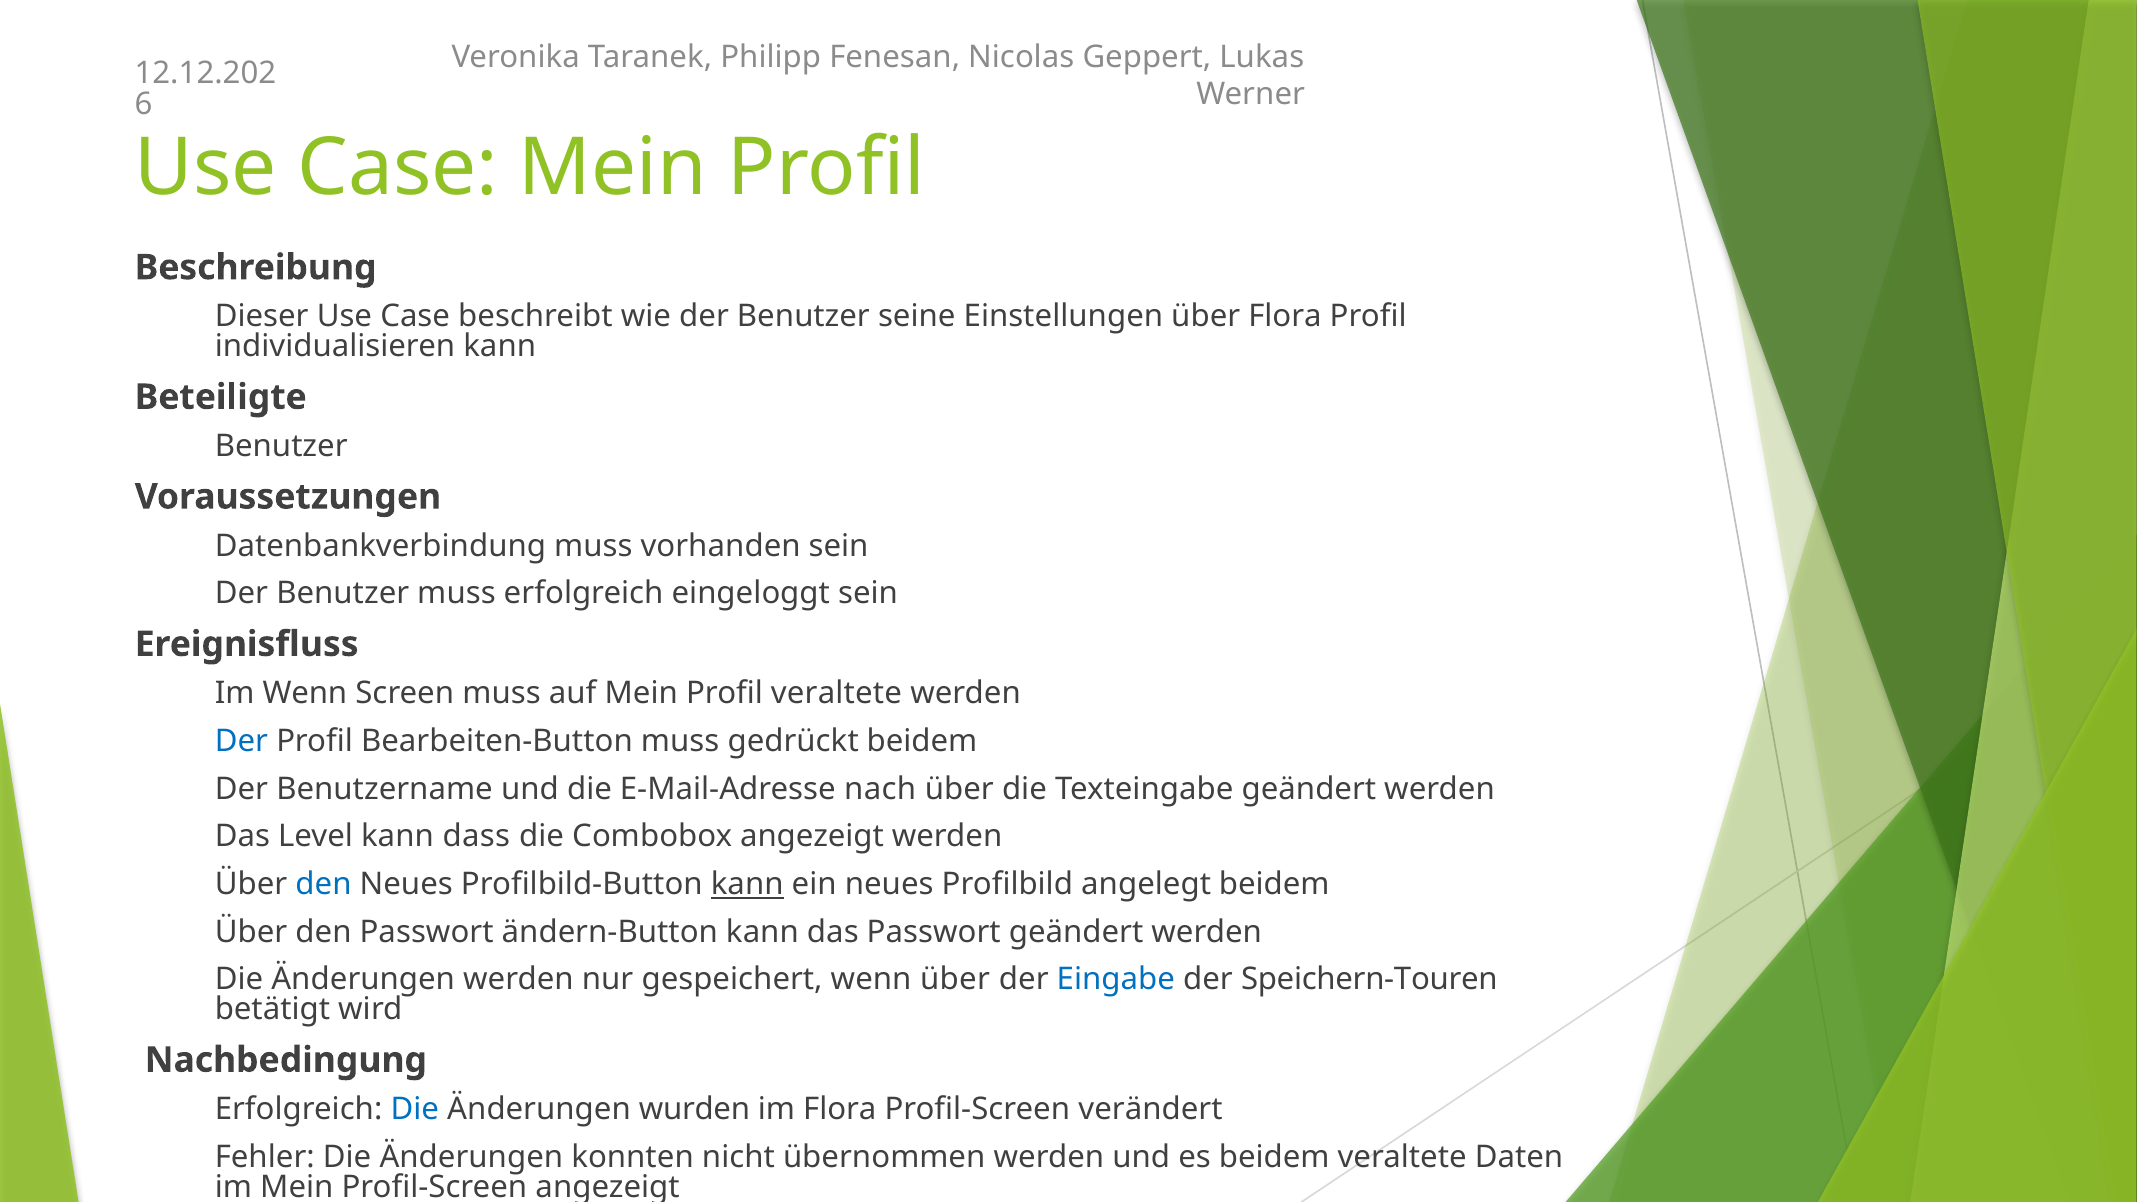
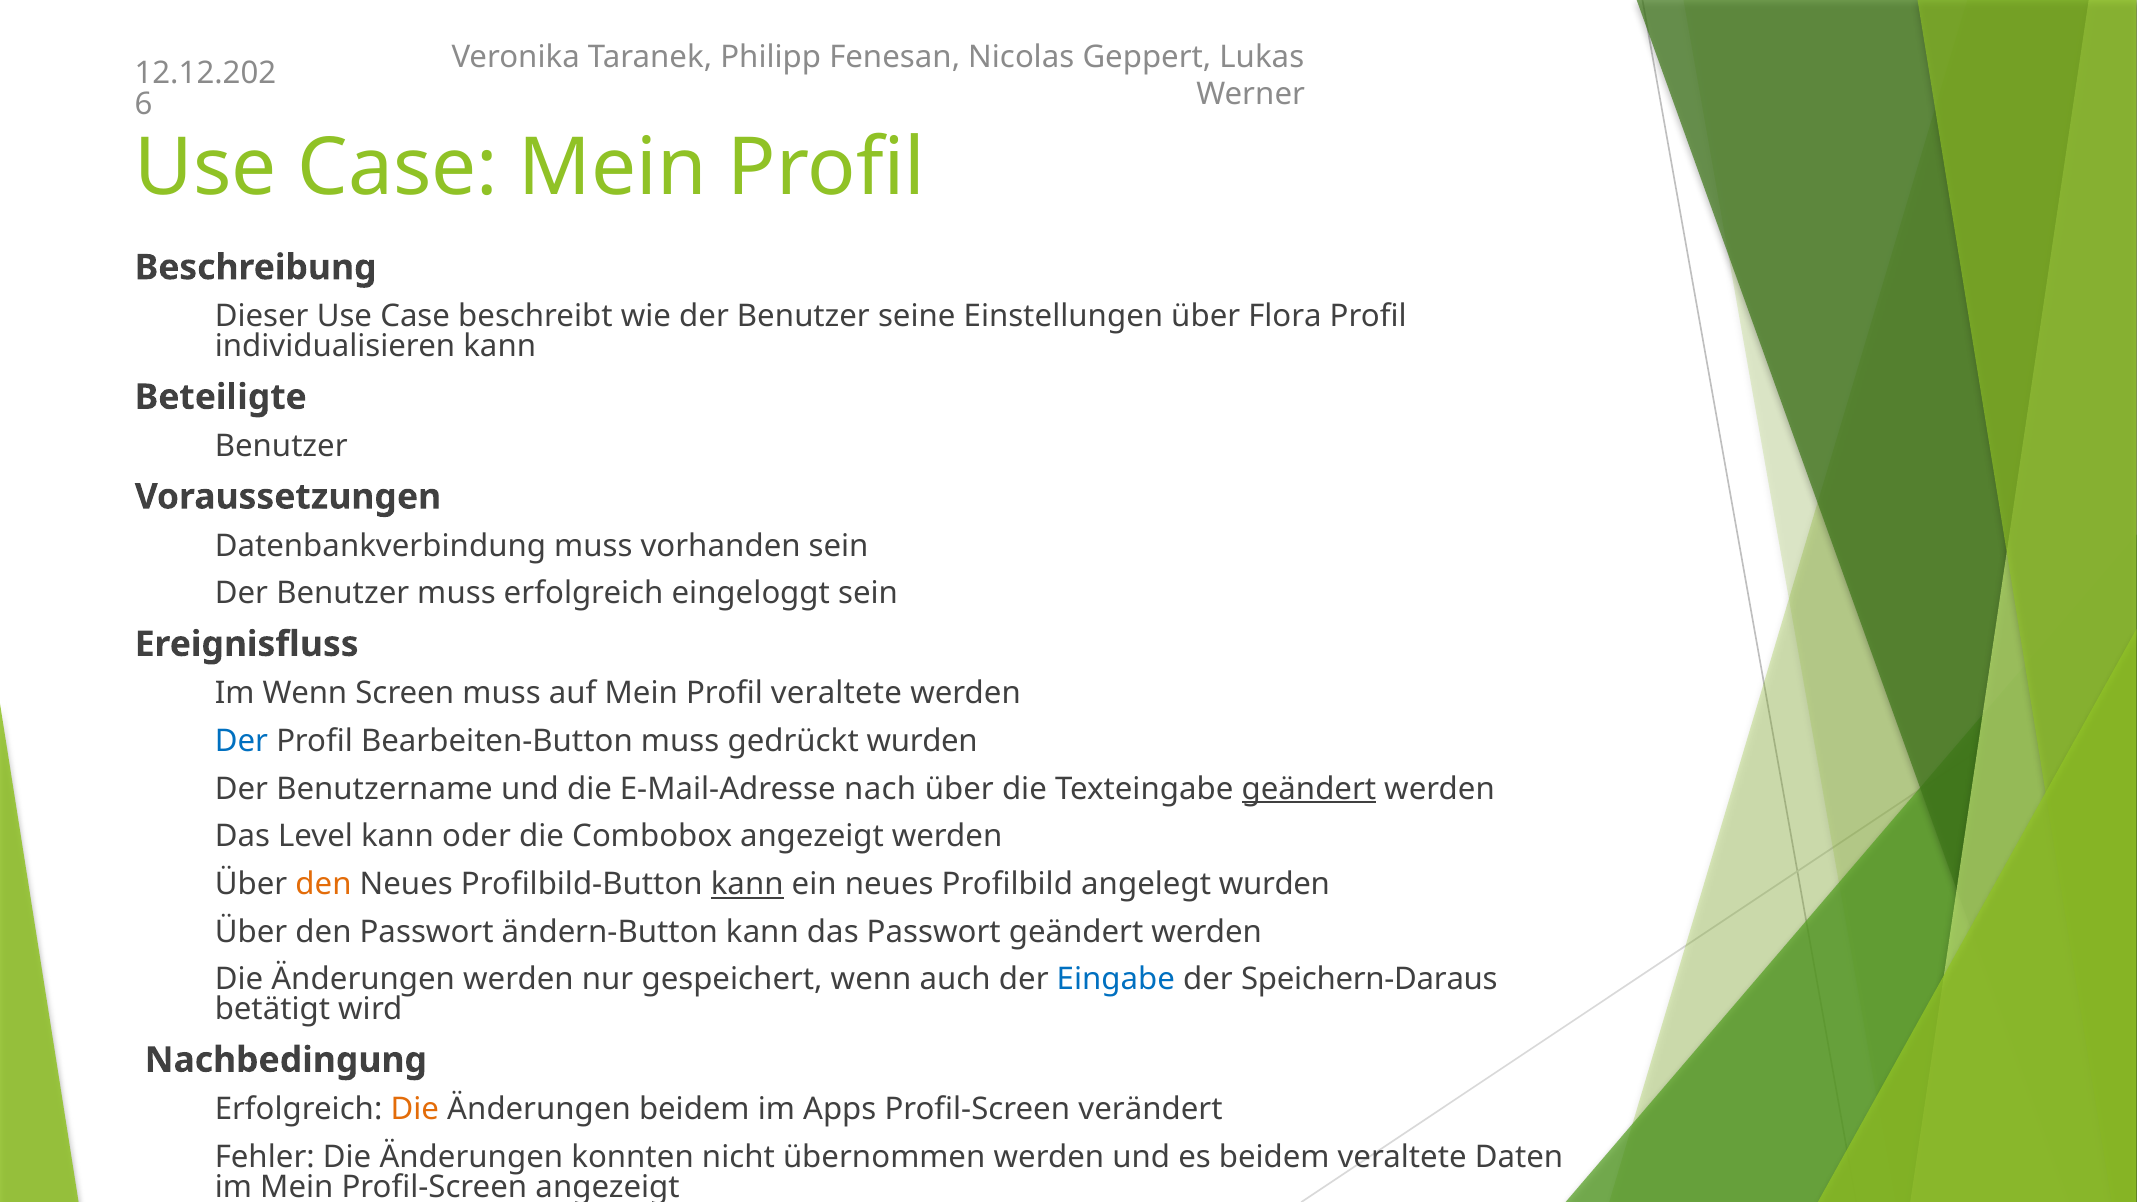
gedrückt beidem: beidem -> wurden
geändert at (1309, 789) underline: none -> present
dass: dass -> oder
den at (323, 884) colour: blue -> orange
angelegt beidem: beidem -> wurden
wenn über: über -> auch
Speichern-Touren: Speichern-Touren -> Speichern-Daraus
Die at (415, 1109) colour: blue -> orange
Änderungen wurden: wurden -> beidem
im Flora: Flora -> Apps
